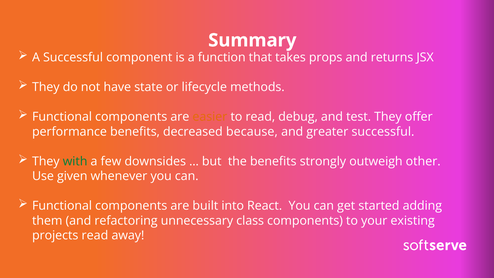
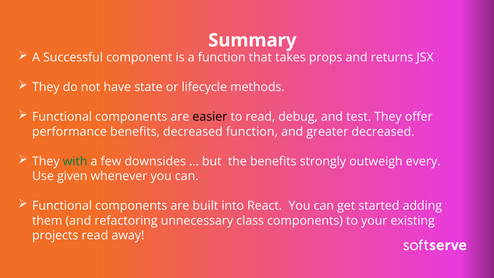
easier colour: orange -> black
decreased because: because -> function
greater successful: successful -> decreased
other: other -> every
